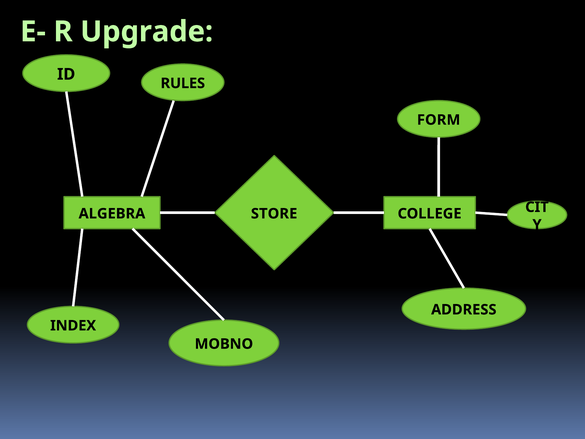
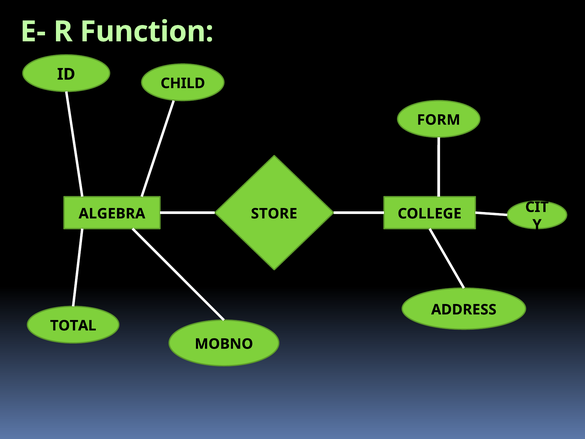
Upgrade: Upgrade -> Function
RULES: RULES -> CHILD
INDEX: INDEX -> TOTAL
